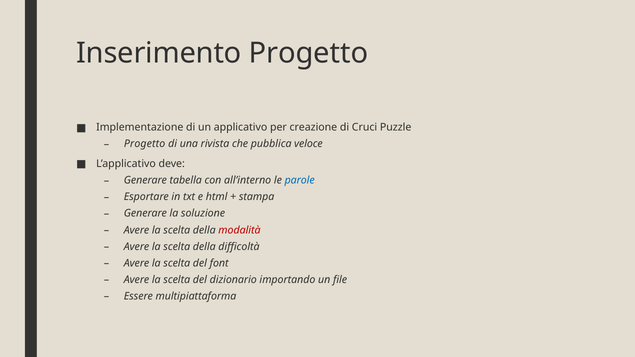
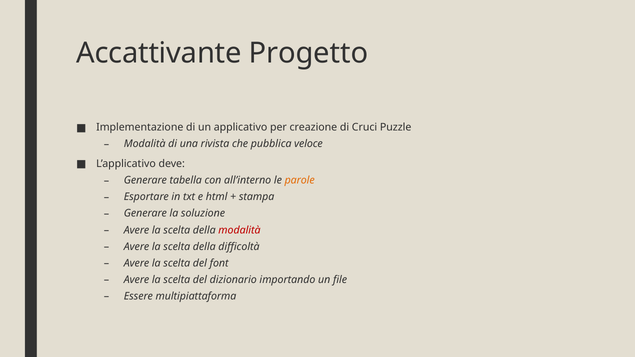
Inserimento: Inserimento -> Accattivante
Progetto at (145, 144): Progetto -> Modalità
parole colour: blue -> orange
